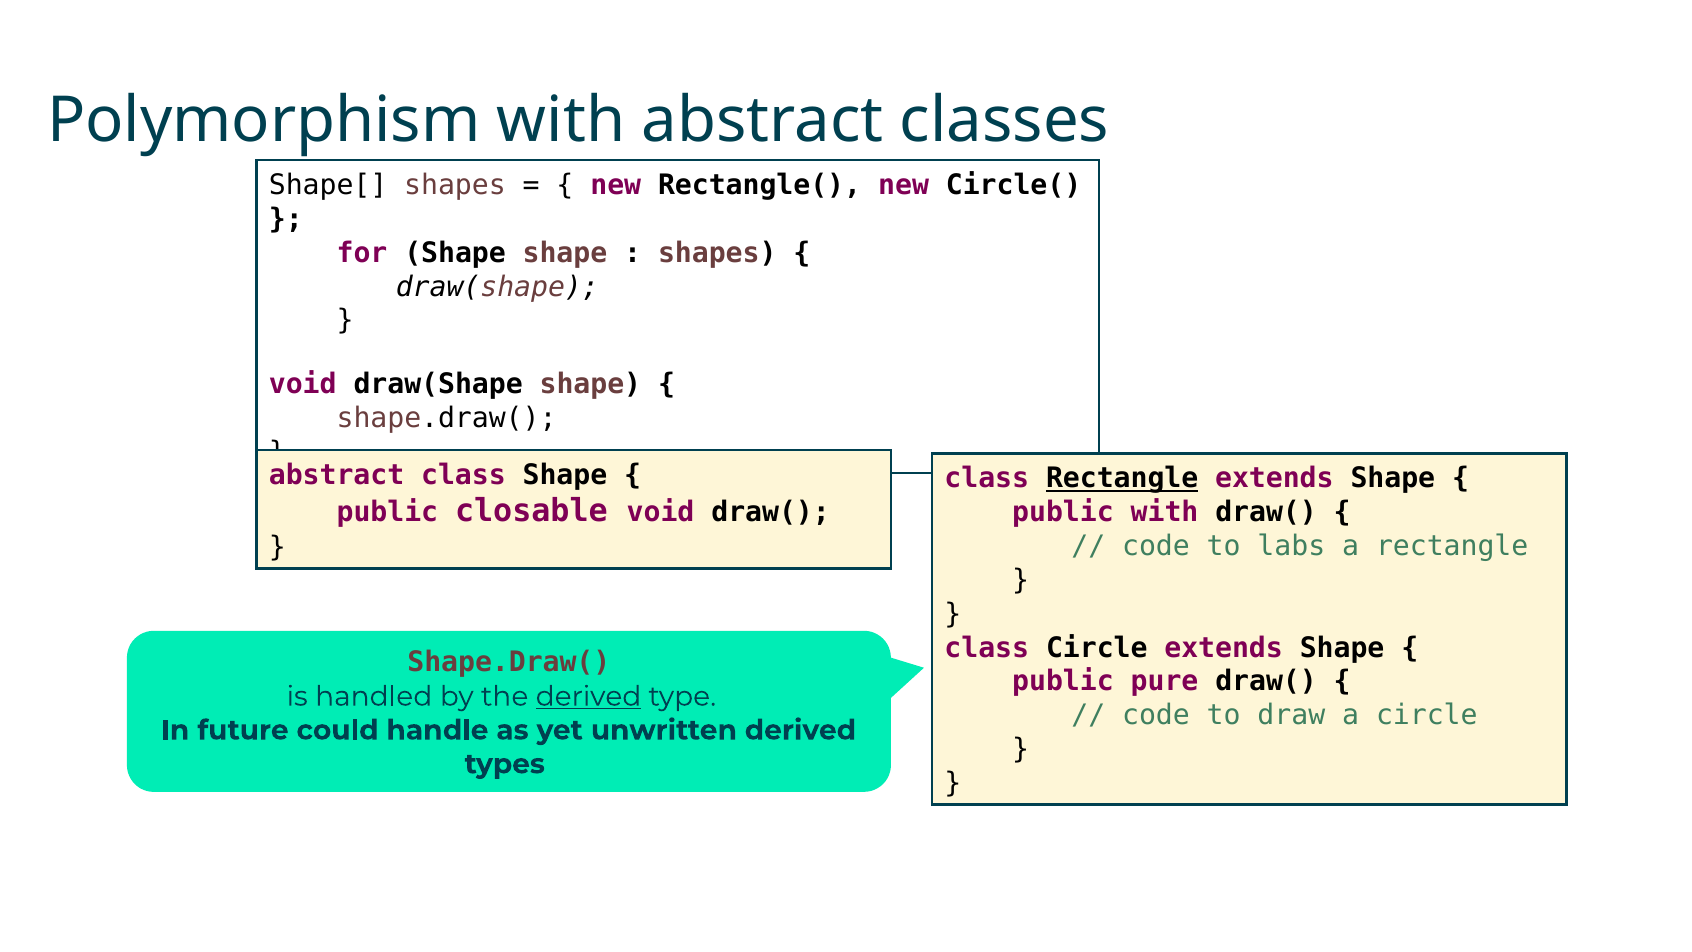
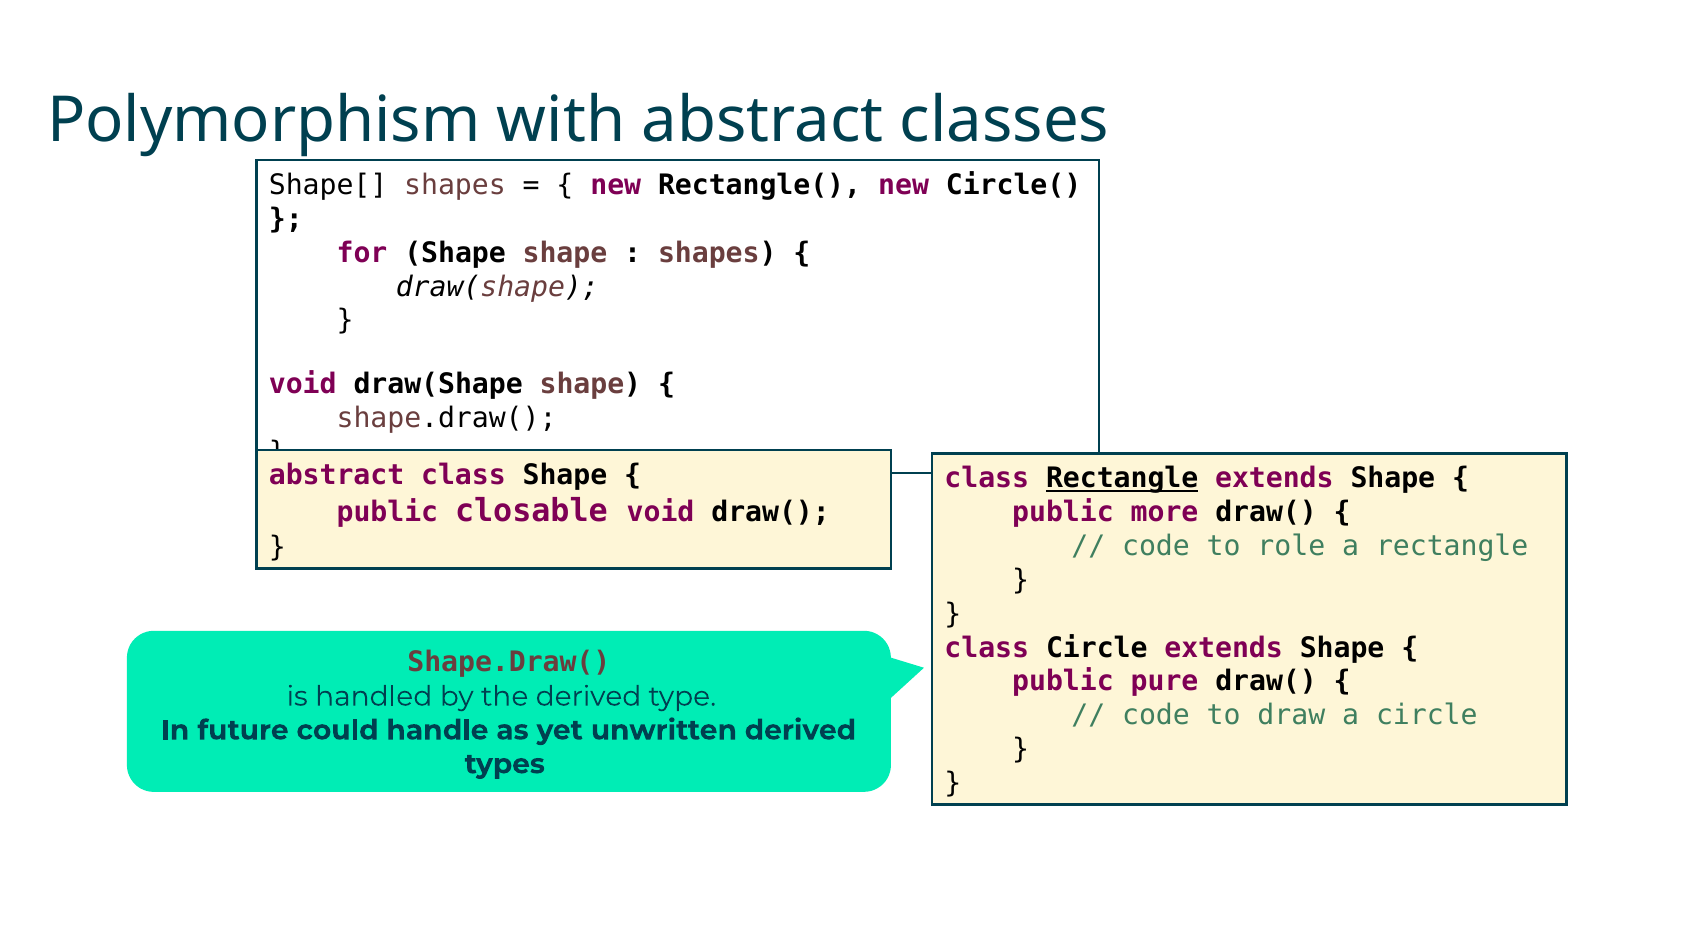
public with: with -> more
labs: labs -> role
derived at (588, 696) underline: present -> none
